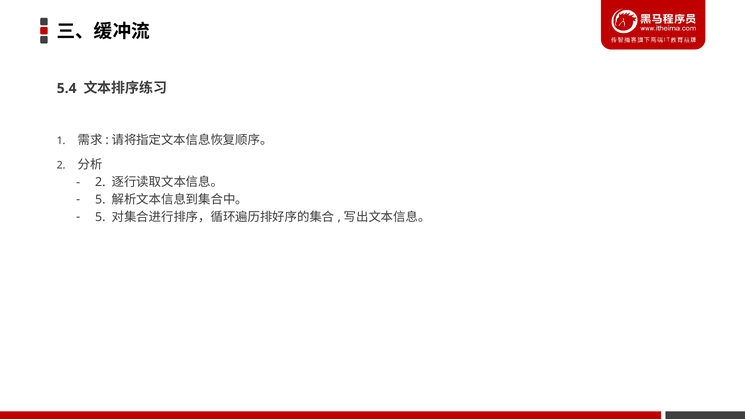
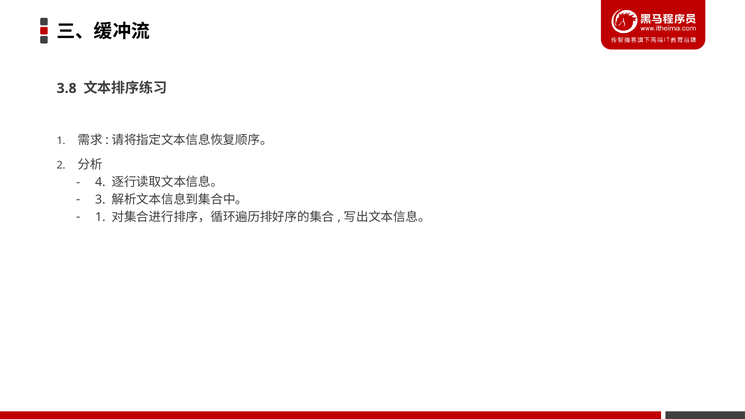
5.4: 5.4 -> 3.8
2 at (100, 182): 2 -> 4
5 at (100, 200): 5 -> 3
5 at (100, 217): 5 -> 1
